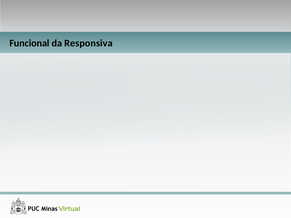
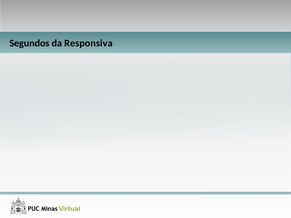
Funcional: Funcional -> Segundos
